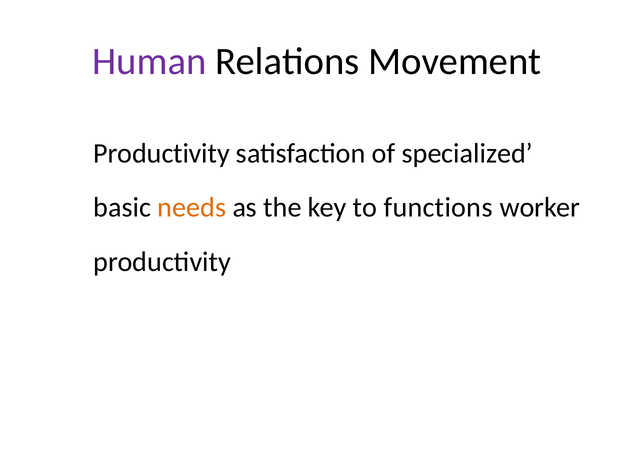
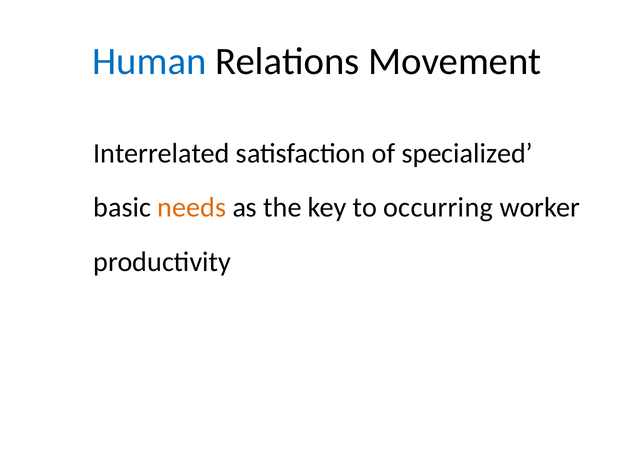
Human colour: purple -> blue
Productivity at (162, 153): Productivity -> Interrelated
functions: functions -> occurring
